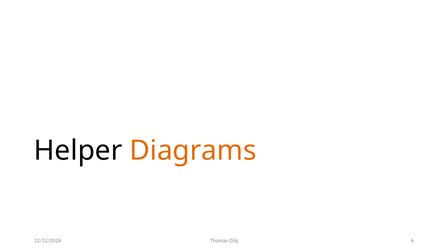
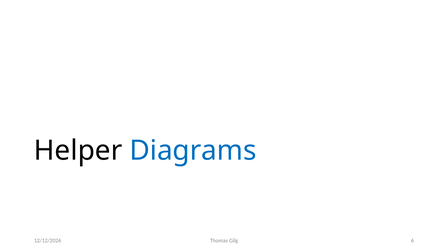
Diagrams colour: orange -> blue
